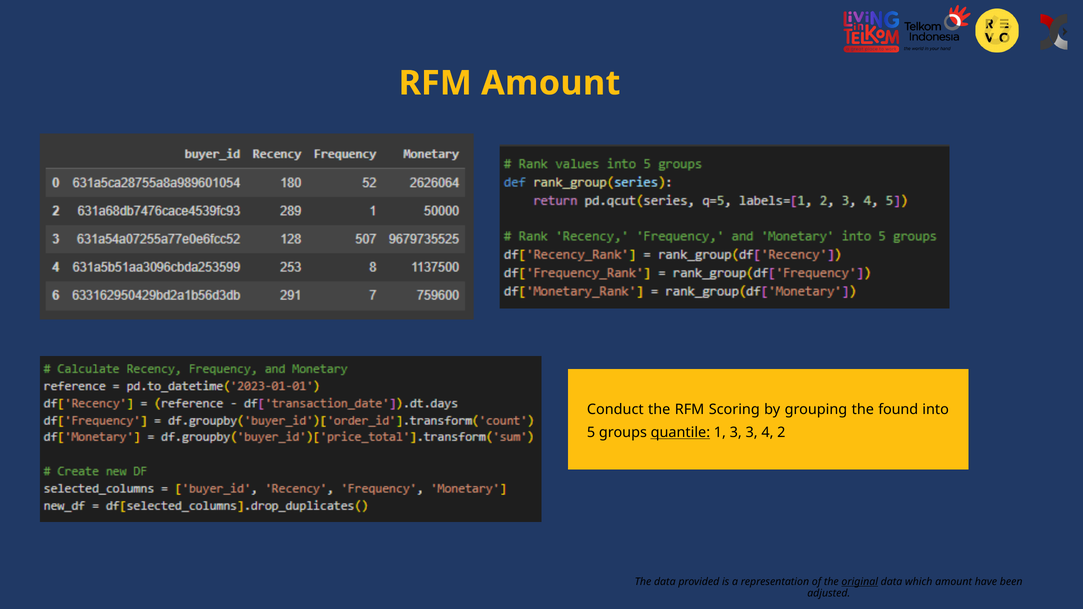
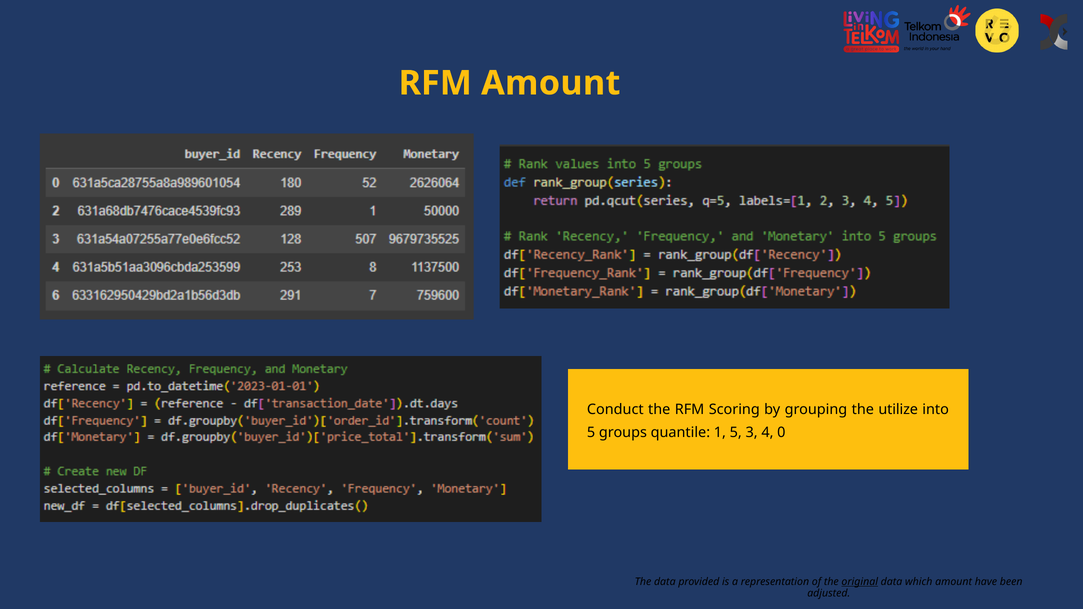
found: found -> utilize
quantile underline: present -> none
1 3: 3 -> 5
2: 2 -> 0
